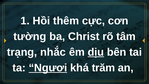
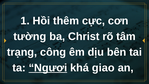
nhắc: nhắc -> công
dịu underline: present -> none
trăm: trăm -> giao
